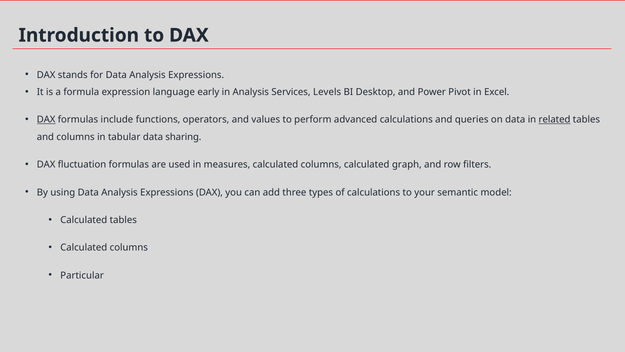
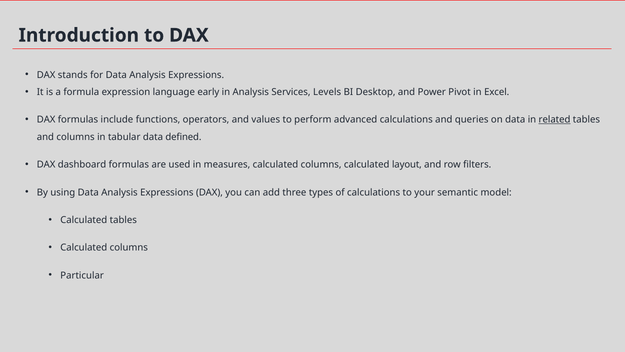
DAX at (46, 120) underline: present -> none
sharing: sharing -> defined
fluctuation: fluctuation -> dashboard
graph: graph -> layout
